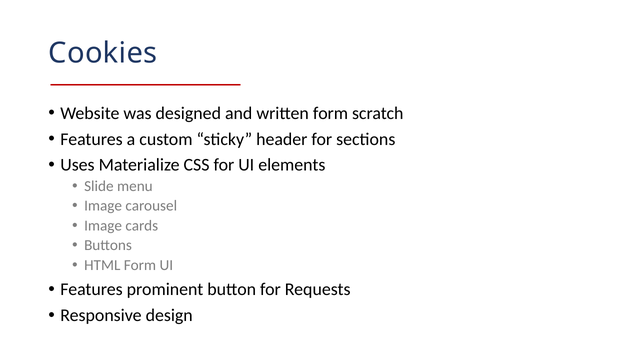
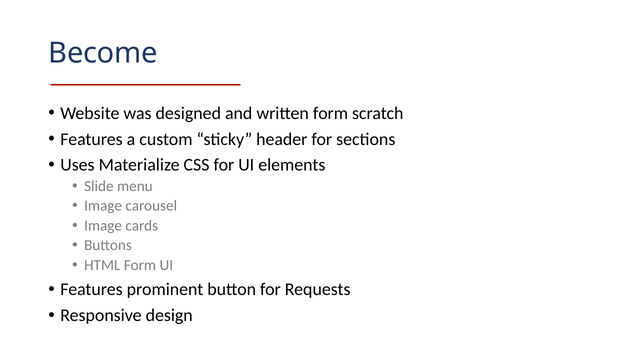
Cookies: Cookies -> Become
